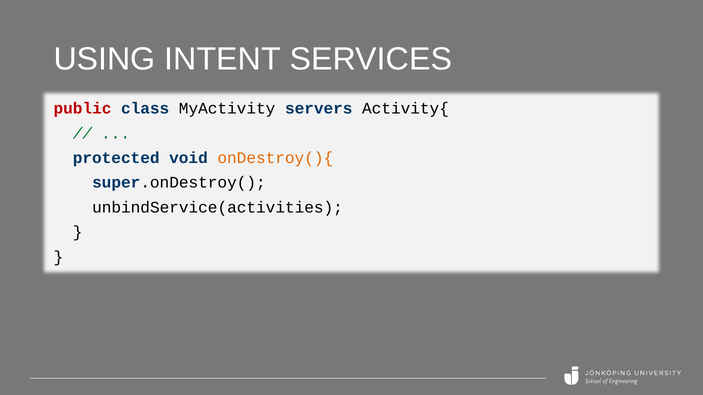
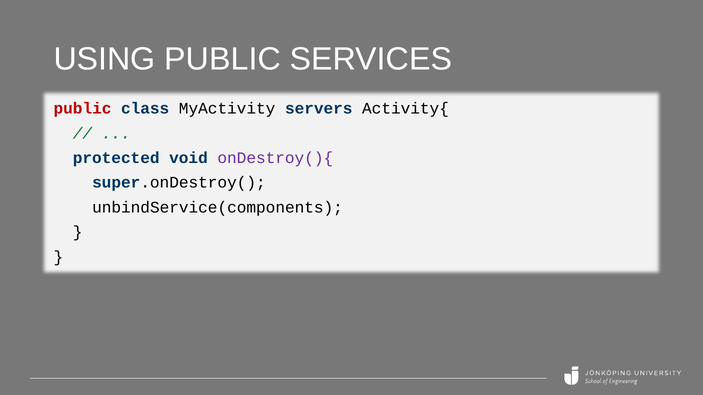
USING INTENT: INTENT -> PUBLIC
onDestroy(){ colour: orange -> purple
unbindService(activities: unbindService(activities -> unbindService(components
